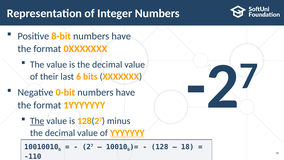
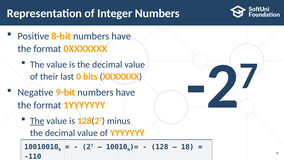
6: 6 -> 0
0-bit: 0-bit -> 9-bit
YYYYYYY underline: present -> none
